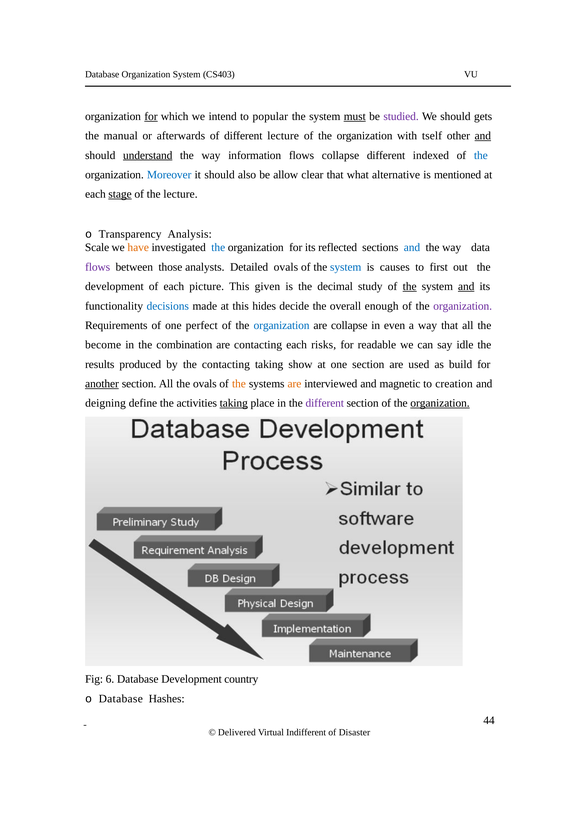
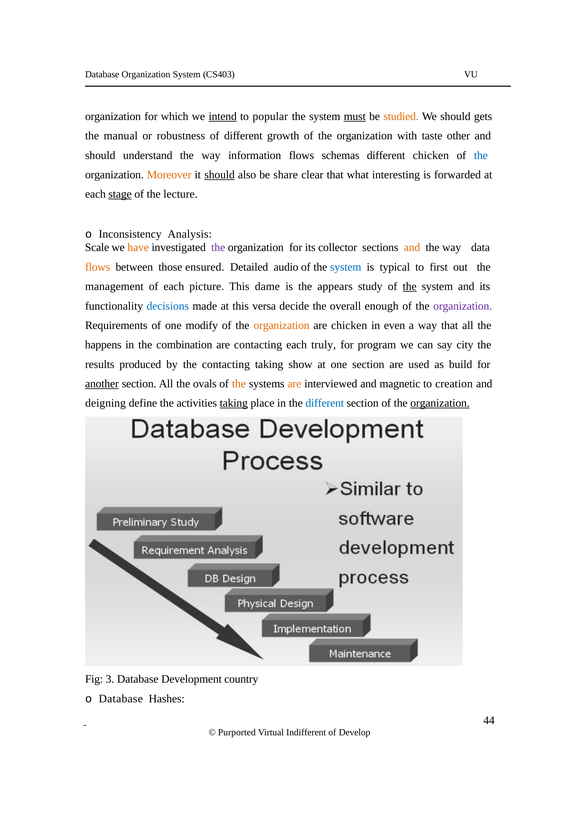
for at (151, 116) underline: present -> none
intend underline: none -> present
studied colour: purple -> orange
afterwards: afterwards -> robustness
different lecture: lecture -> growth
tself: tself -> taste
and at (483, 136) underline: present -> none
understand underline: present -> none
flows collapse: collapse -> schemas
different indexed: indexed -> chicken
Moreover colour: blue -> orange
should at (220, 175) underline: none -> present
allow: allow -> share
alternative: alternative -> interesting
mentioned: mentioned -> forwarded
Transparency: Transparency -> Inconsistency
the at (218, 247) colour: blue -> purple
reflected: reflected -> collector
and at (412, 247) colour: blue -> orange
flows at (98, 267) colour: purple -> orange
analysts: analysts -> ensured
Detailed ovals: ovals -> audio
causes: causes -> typical
development at (114, 286): development -> management
given: given -> dame
decimal: decimal -> appears
and at (466, 286) underline: present -> none
hides: hides -> versa
perfect: perfect -> modify
organization at (282, 325) colour: blue -> orange
are collapse: collapse -> chicken
become: become -> happens
risks: risks -> truly
readable: readable -> program
idle: idle -> city
different at (325, 403) colour: purple -> blue
6: 6 -> 3
Delivered: Delivered -> Purported
Disaster: Disaster -> Develop
